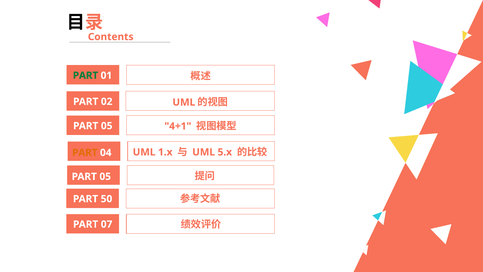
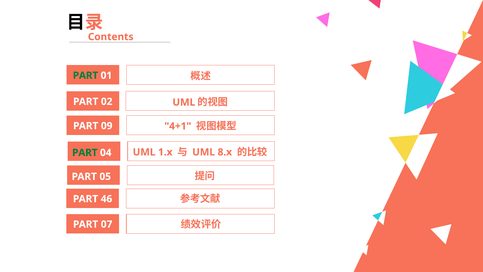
05 at (107, 126): 05 -> 09
5.x: 5.x -> 8.x
PART at (85, 153) colour: orange -> green
50: 50 -> 46
